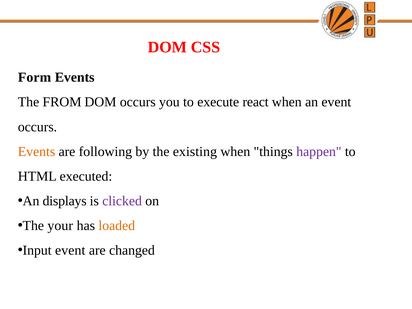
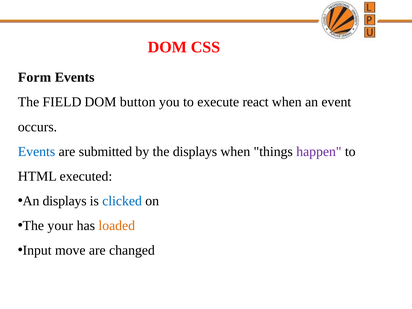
FROM: FROM -> FIELD
DOM occurs: occurs -> button
Events at (37, 152) colour: orange -> blue
following: following -> submitted
the existing: existing -> displays
clicked colour: purple -> blue
Input event: event -> move
